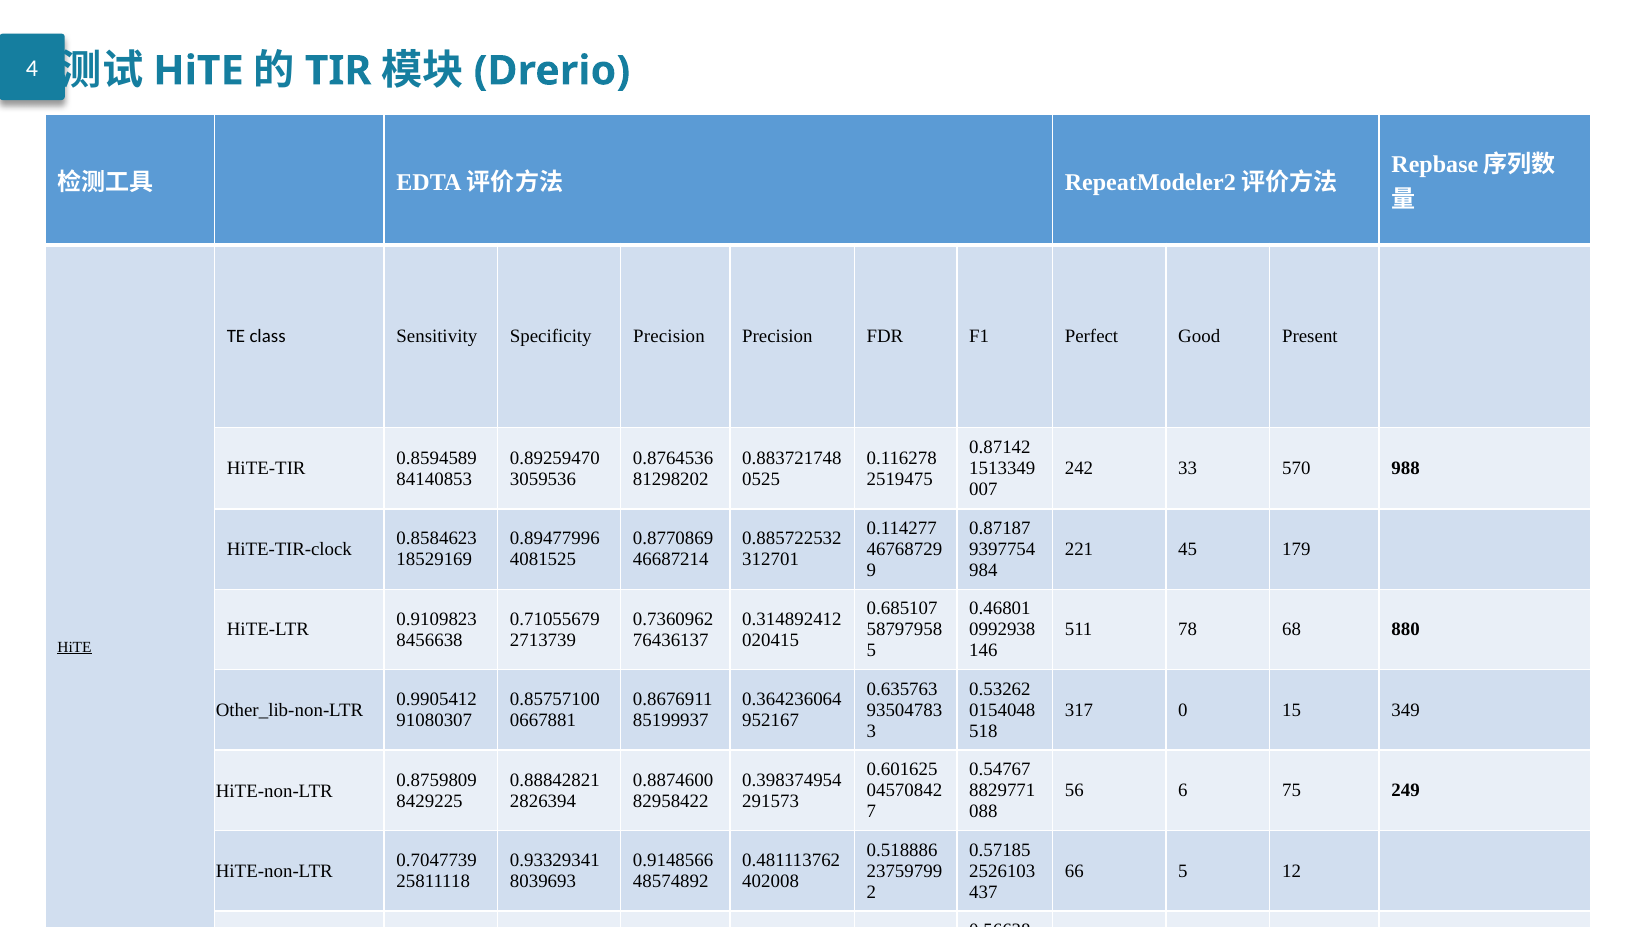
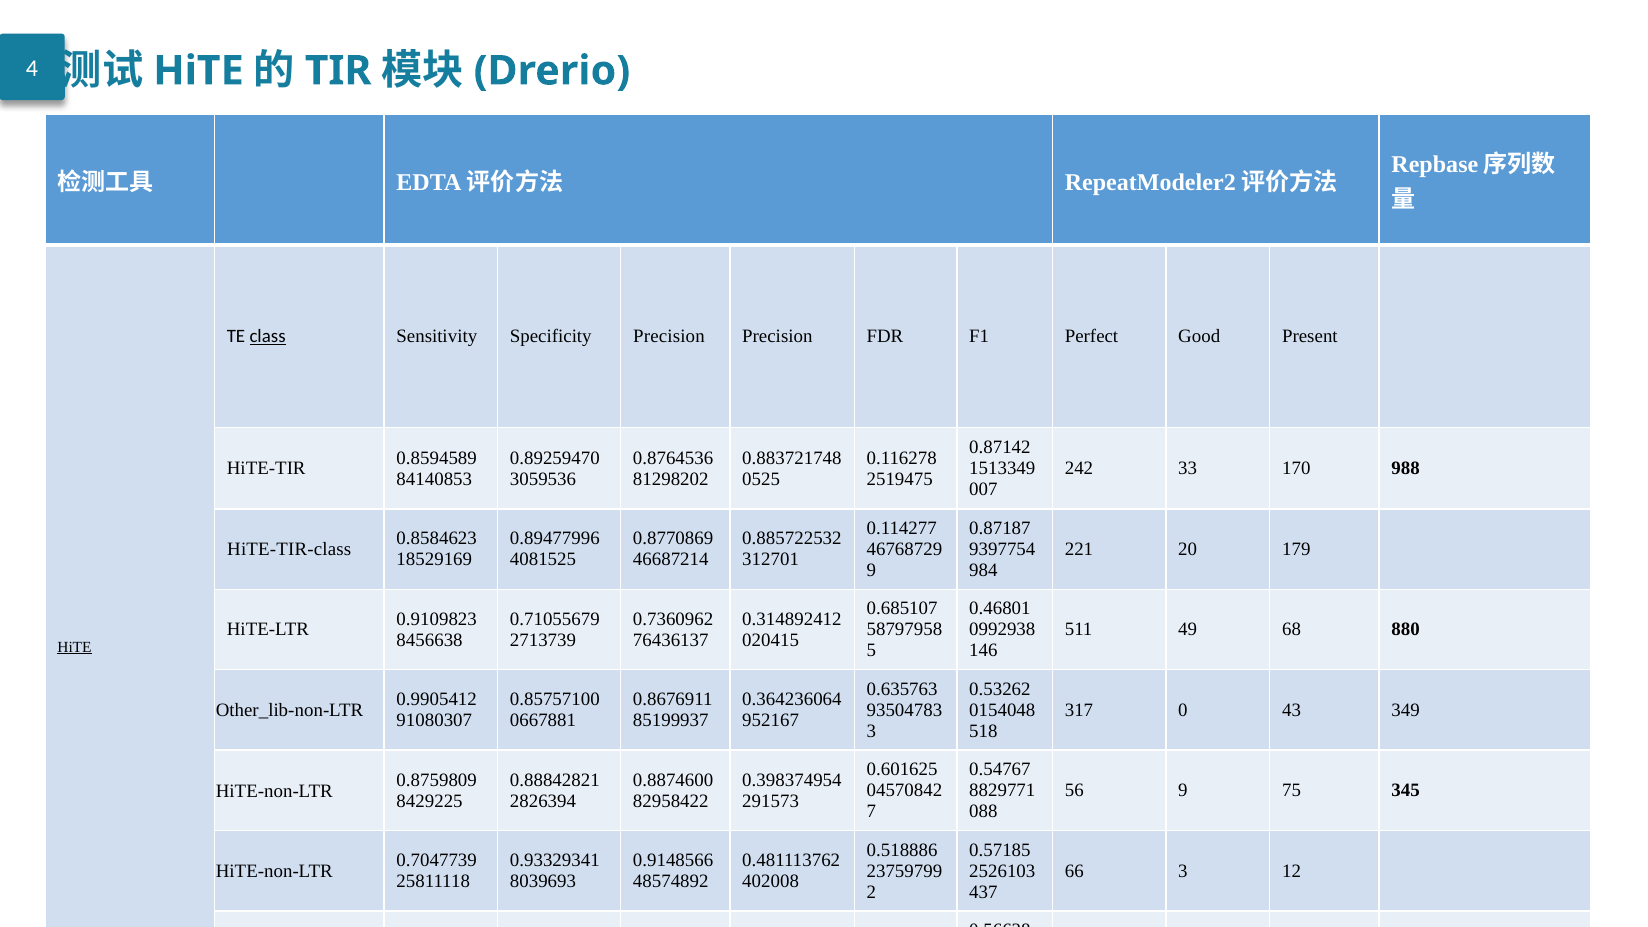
class underline: none -> present
570: 570 -> 170
HiTE-TIR-clock: HiTE-TIR-clock -> HiTE-TIR-class
45: 45 -> 20
78: 78 -> 49
15: 15 -> 43
56 6: 6 -> 9
249: 249 -> 345
66 5: 5 -> 3
